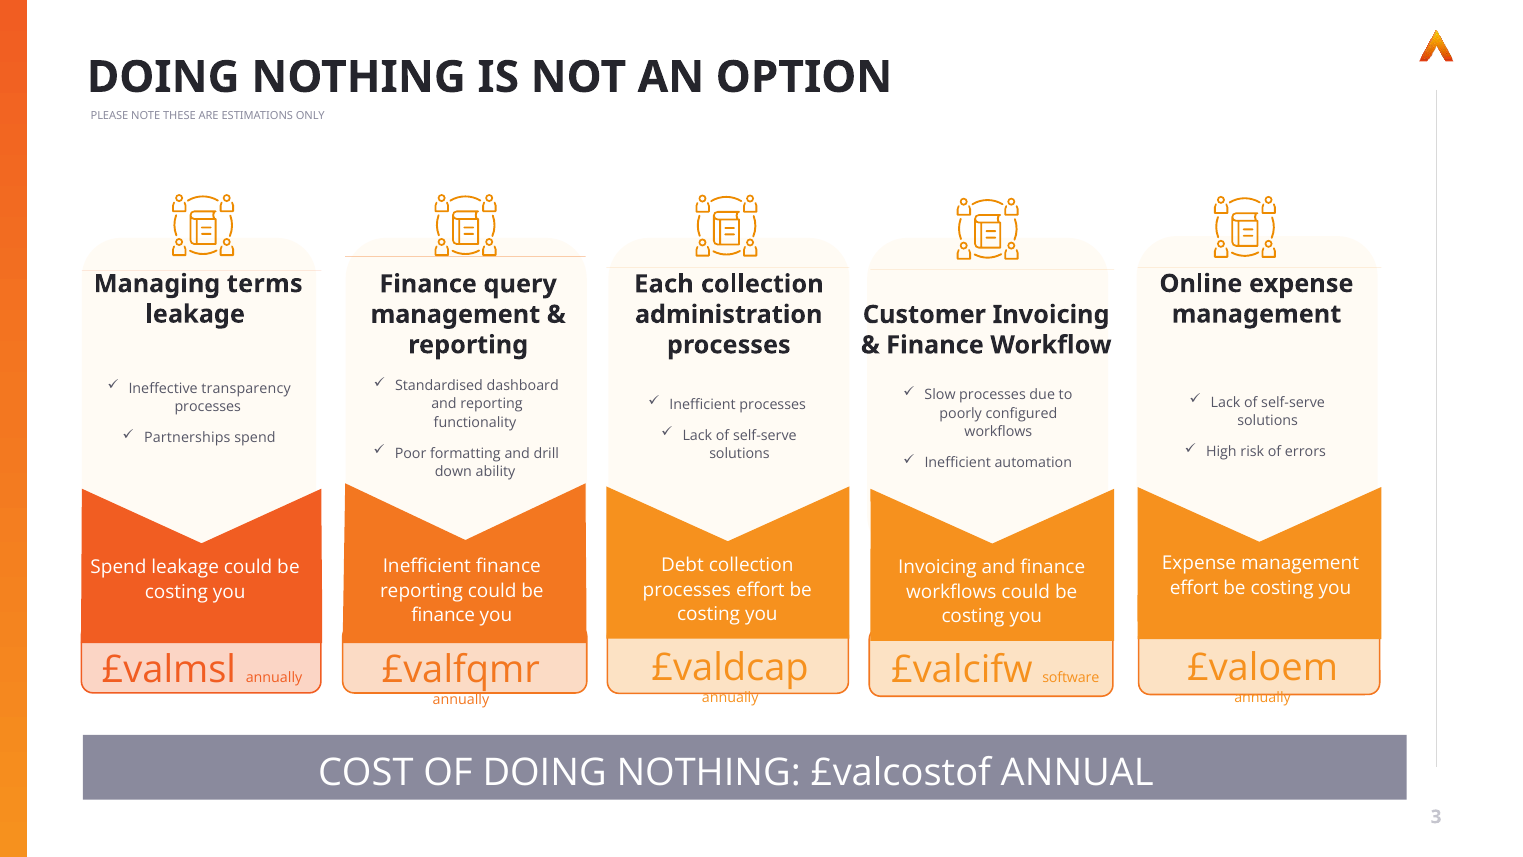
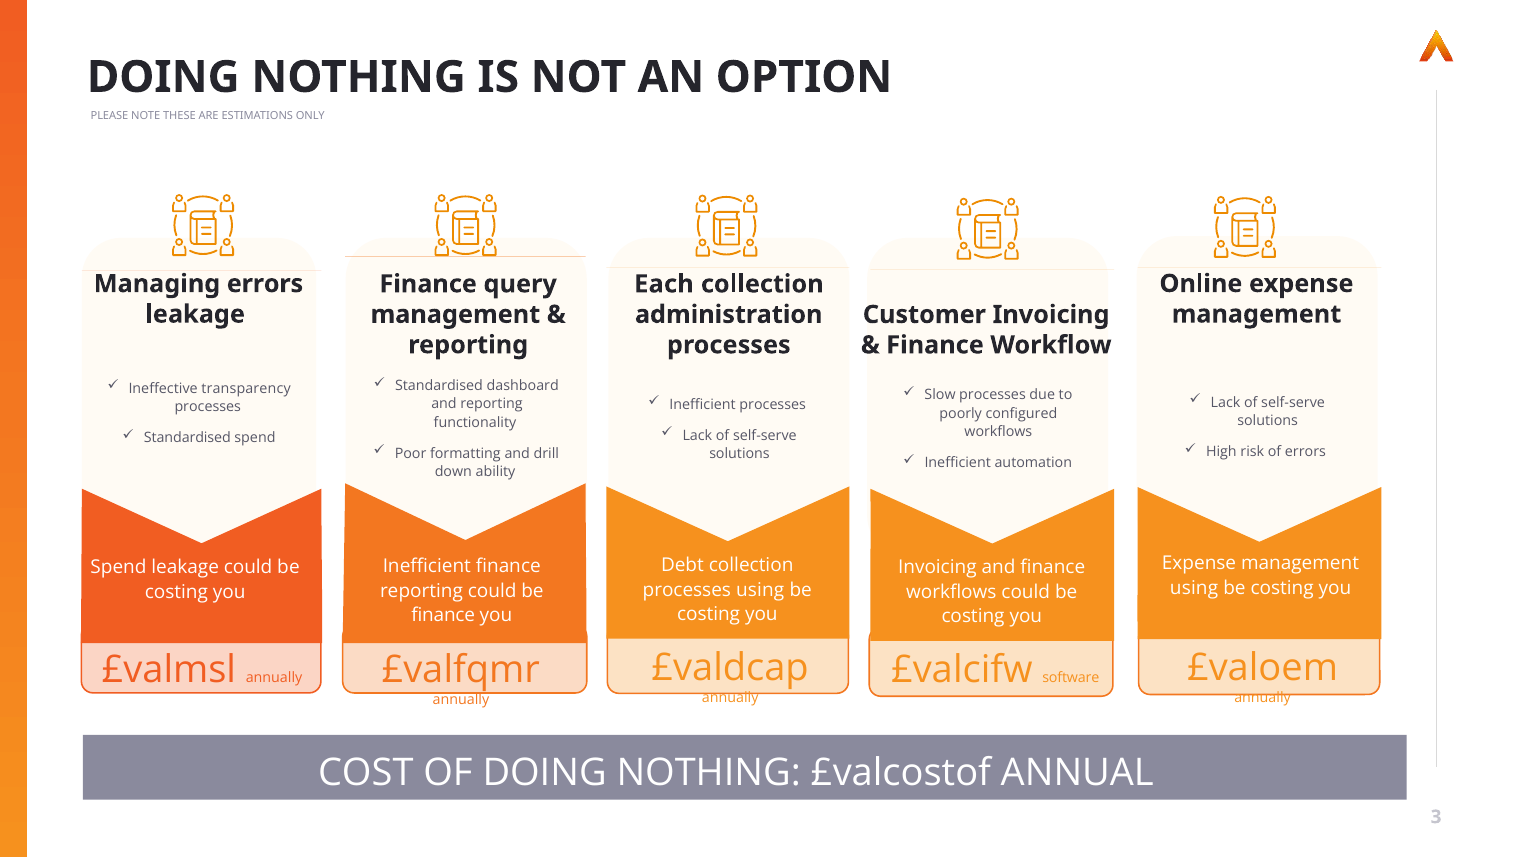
Managing terms: terms -> errors
Partnerships at (187, 438): Partnerships -> Standardised
effort at (1194, 588): effort -> using
processes effort: effort -> using
